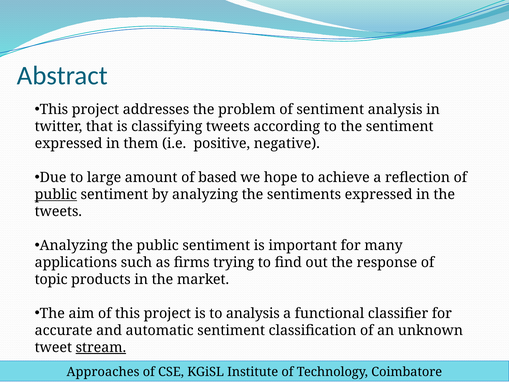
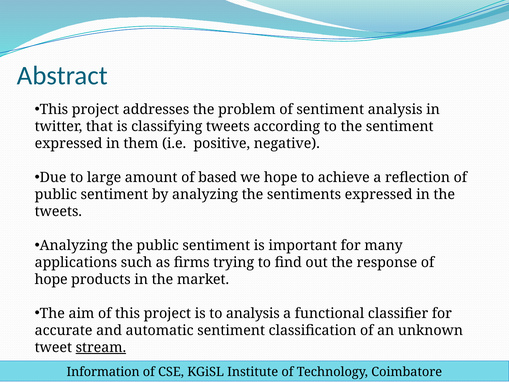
public at (56, 194) underline: present -> none
topic at (51, 279): topic -> hope
Approaches: Approaches -> Information
